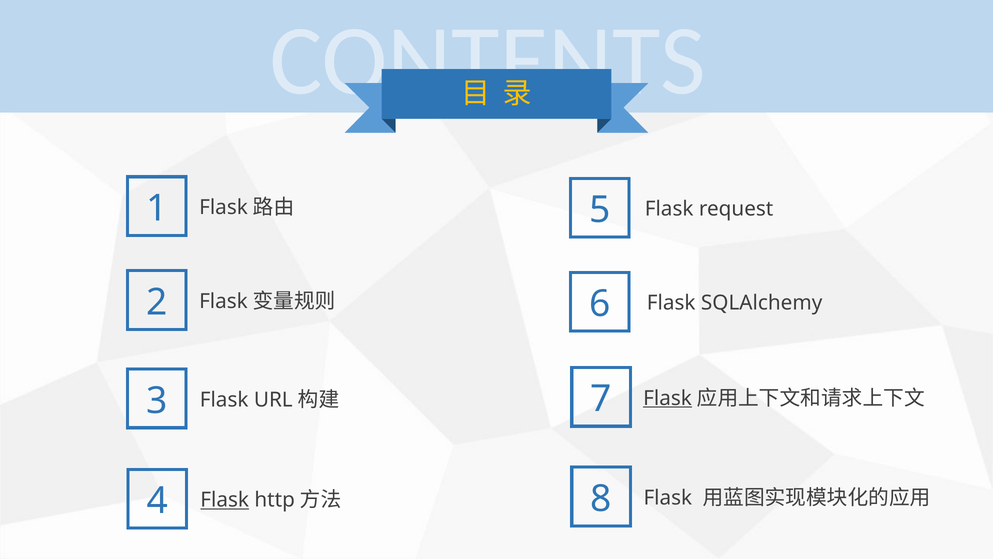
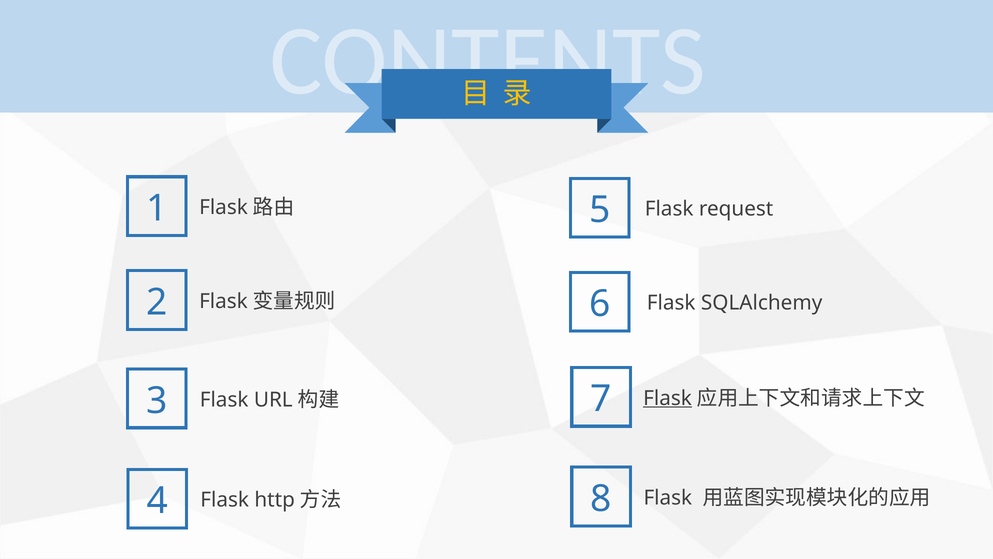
Flask at (225, 500) underline: present -> none
